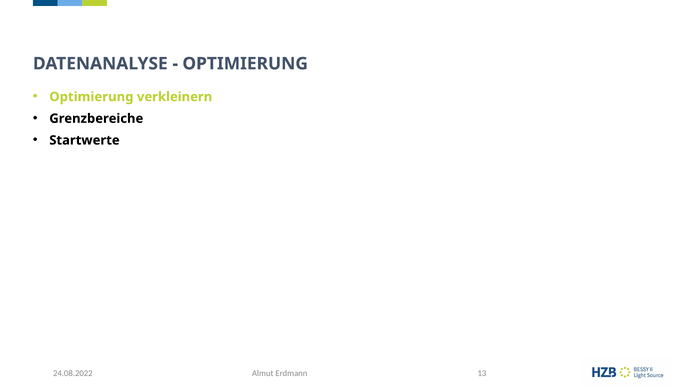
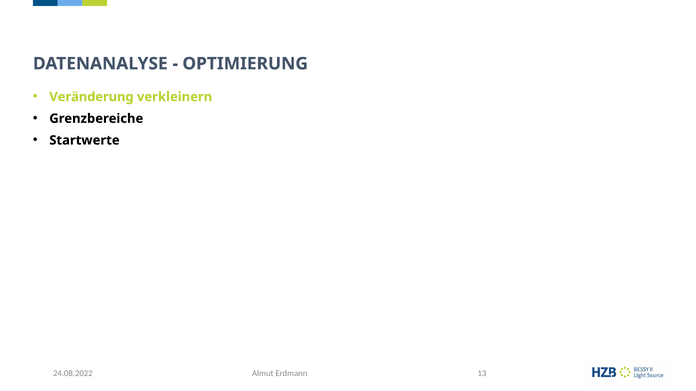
Optimierung at (91, 97): Optimierung -> Veränderung
